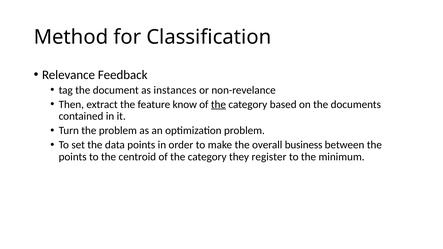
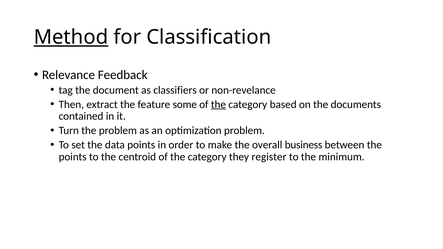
Method underline: none -> present
instances: instances -> classifiers
know: know -> some
